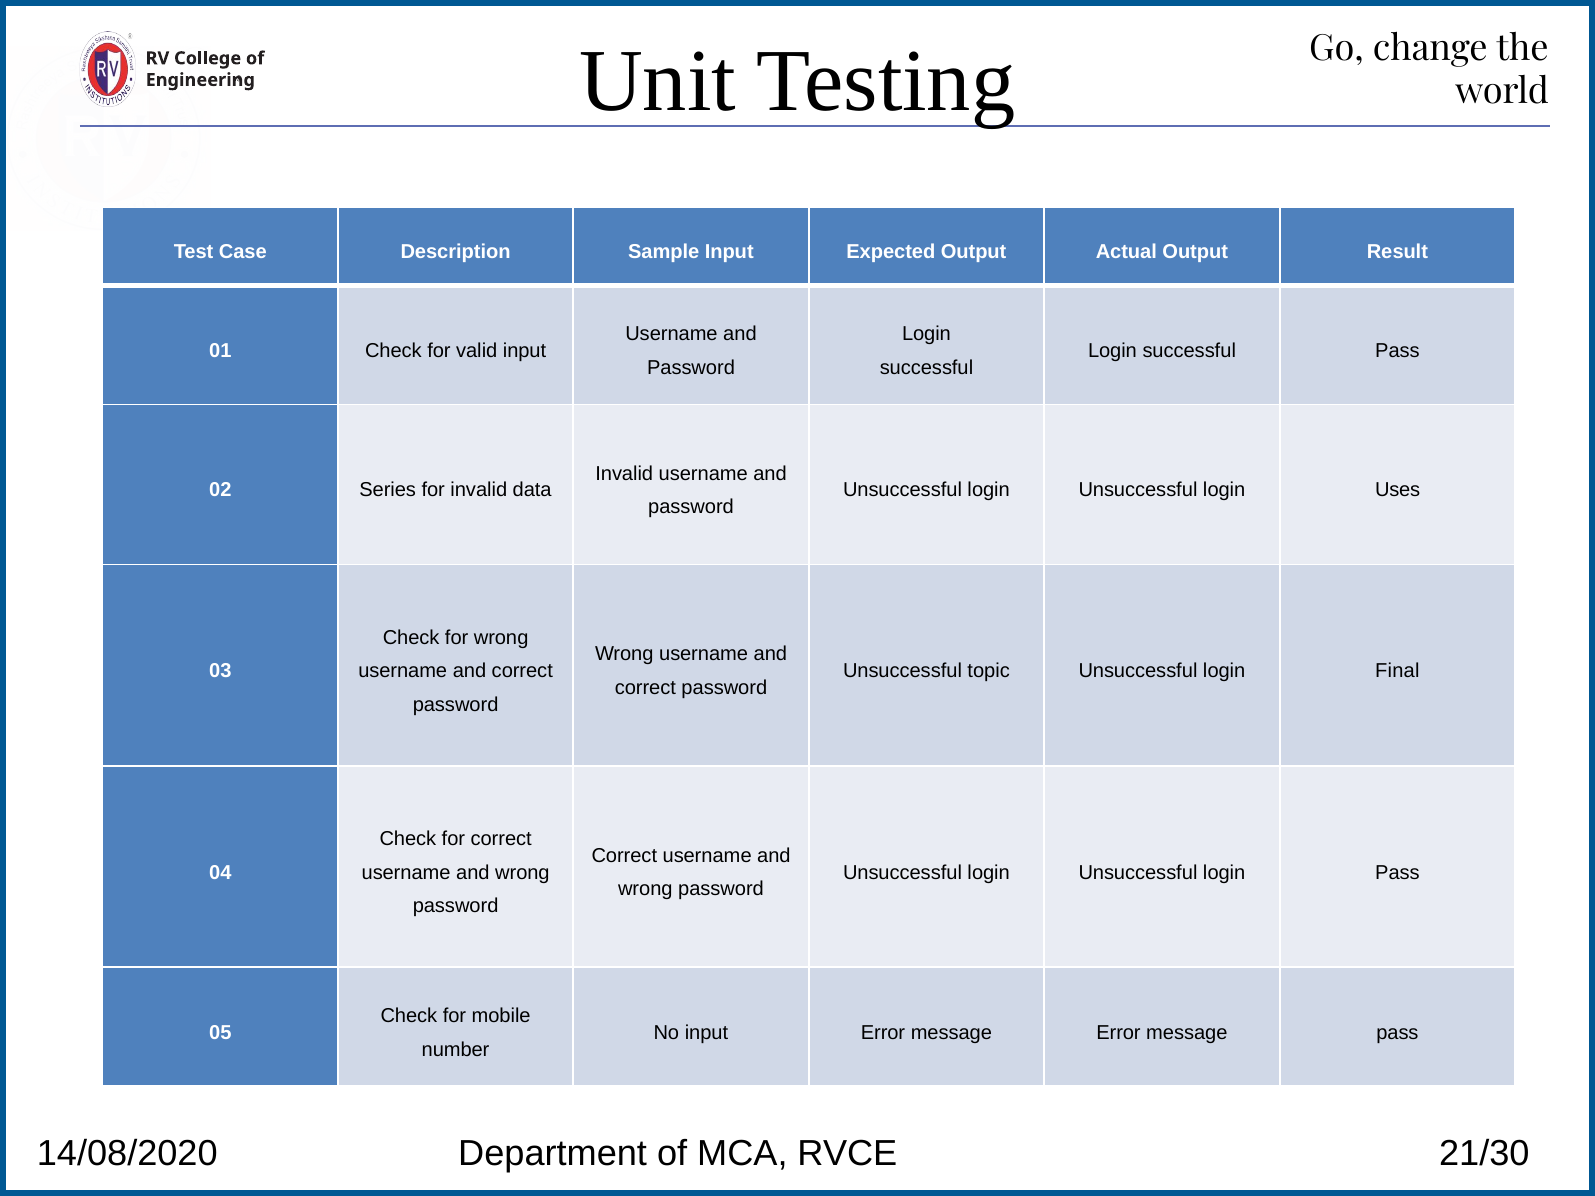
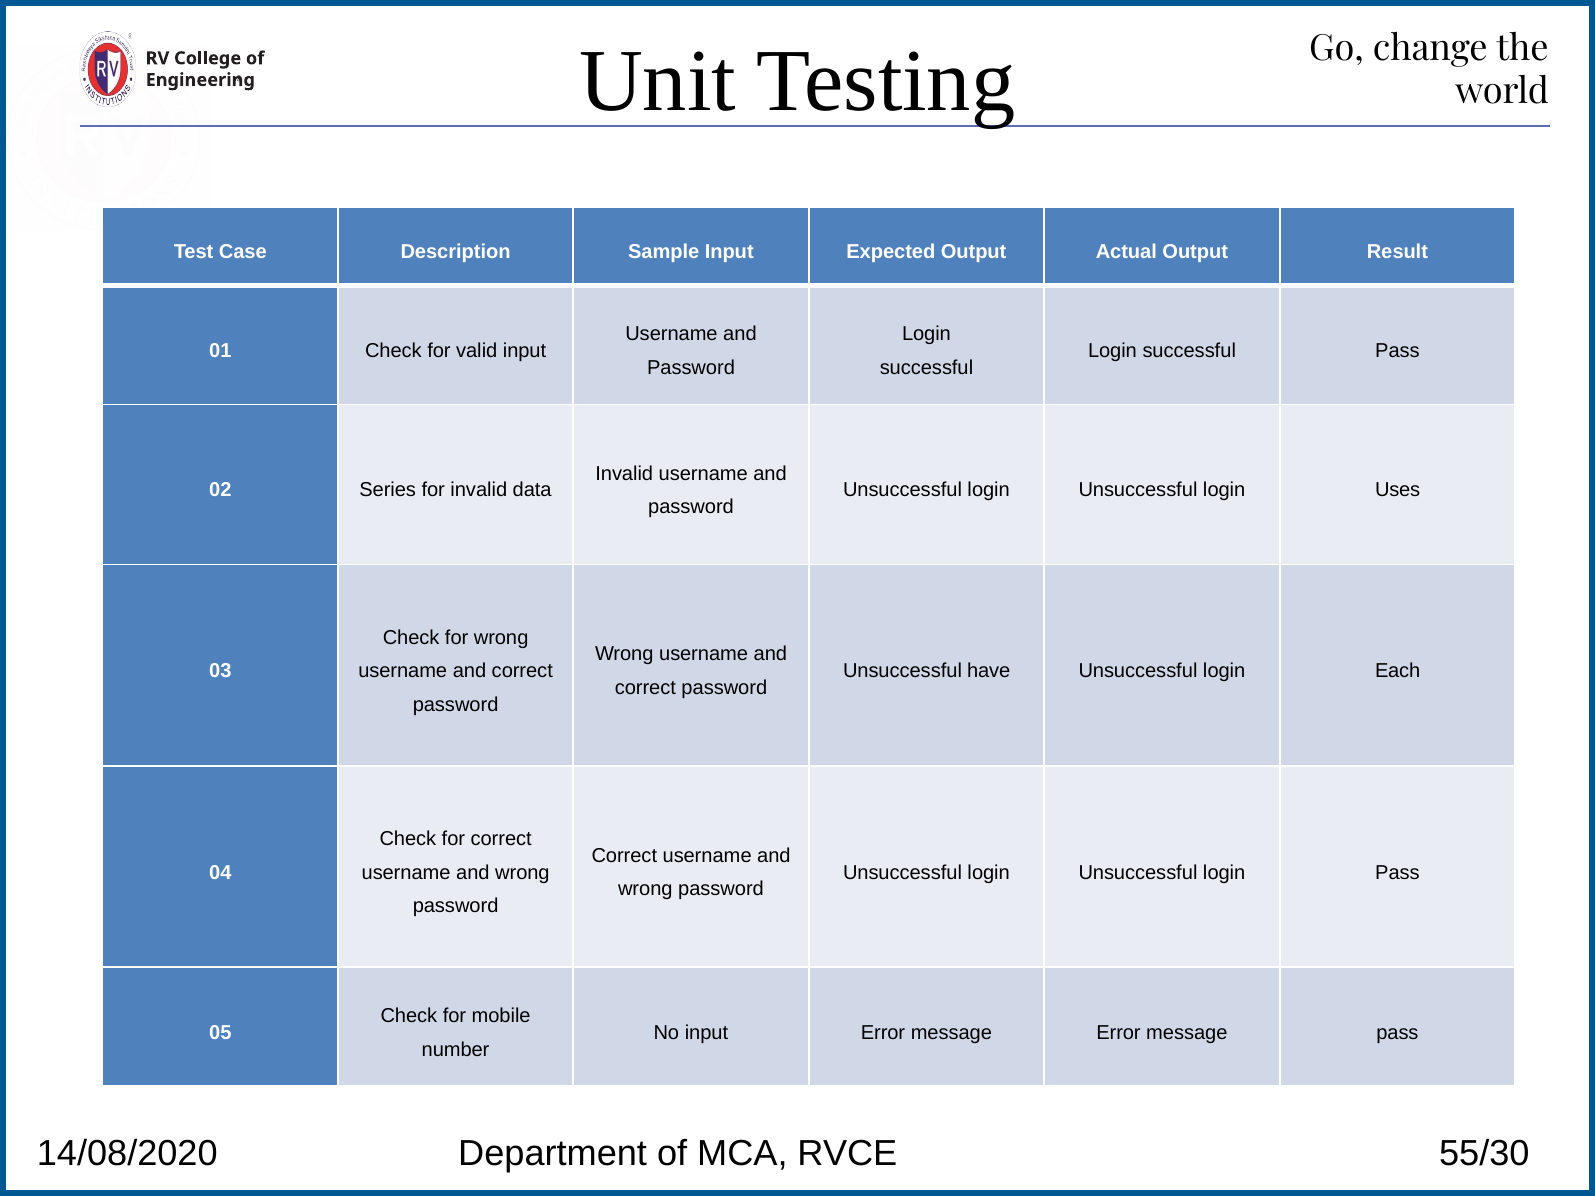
topic: topic -> have
Final: Final -> Each
21/30: 21/30 -> 55/30
